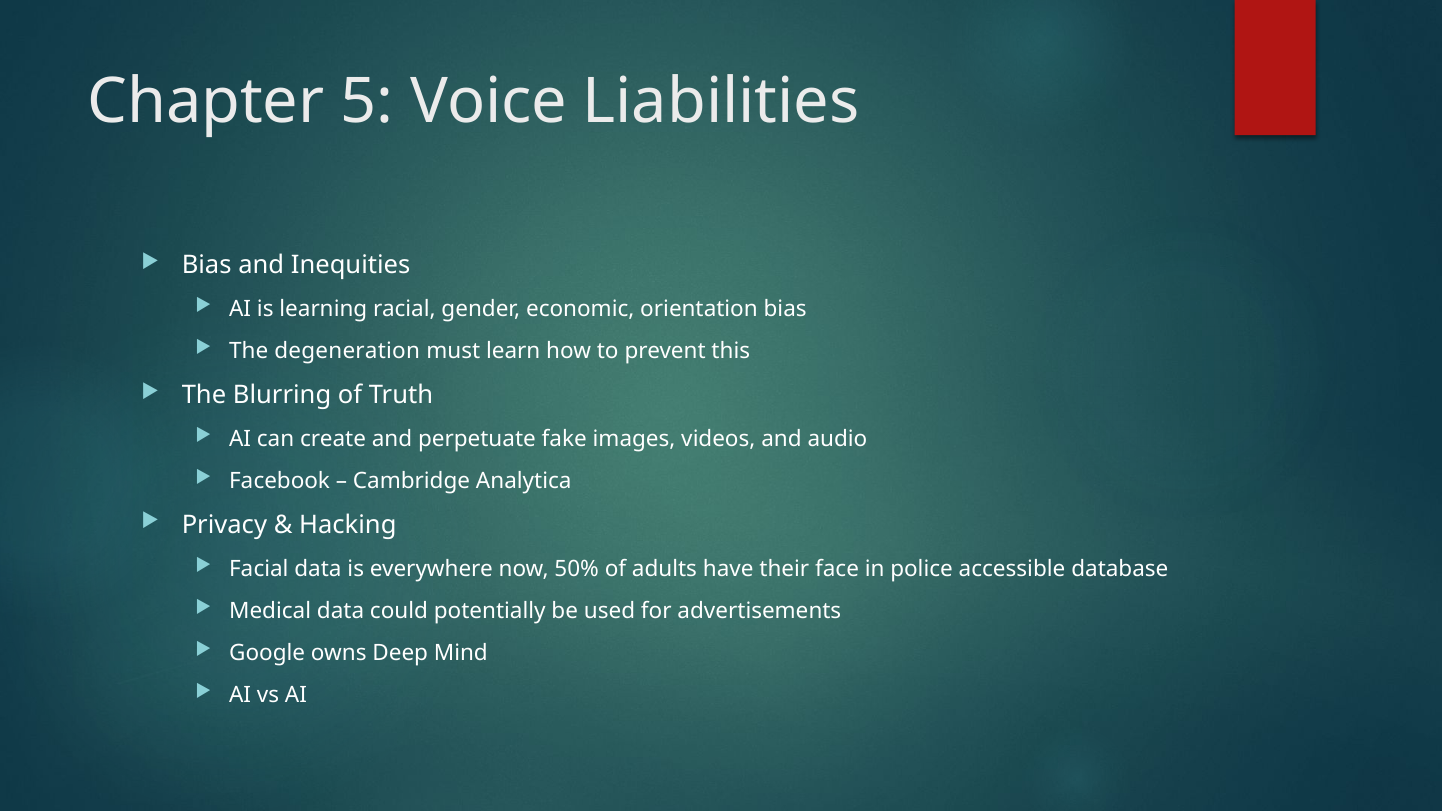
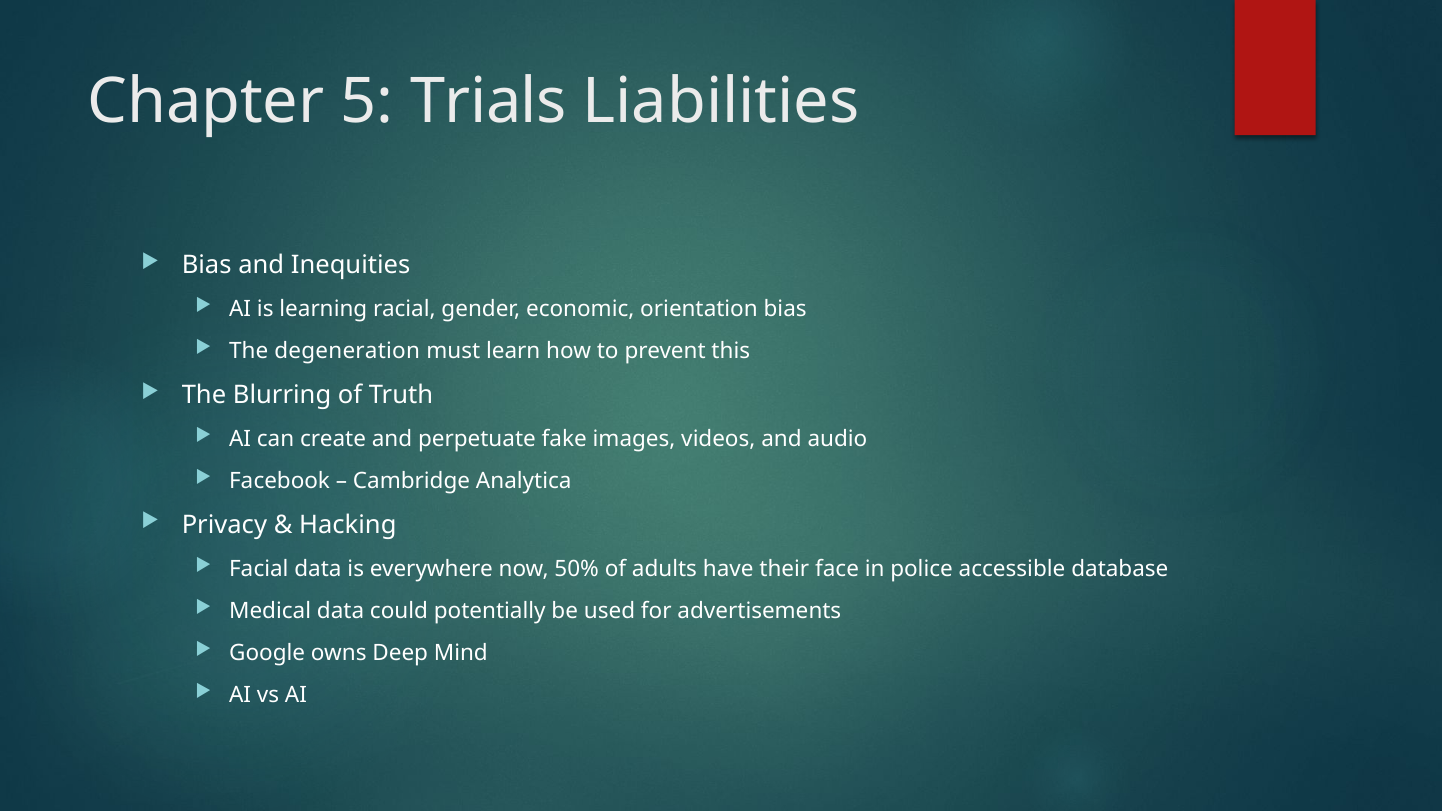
Voice: Voice -> Trials
